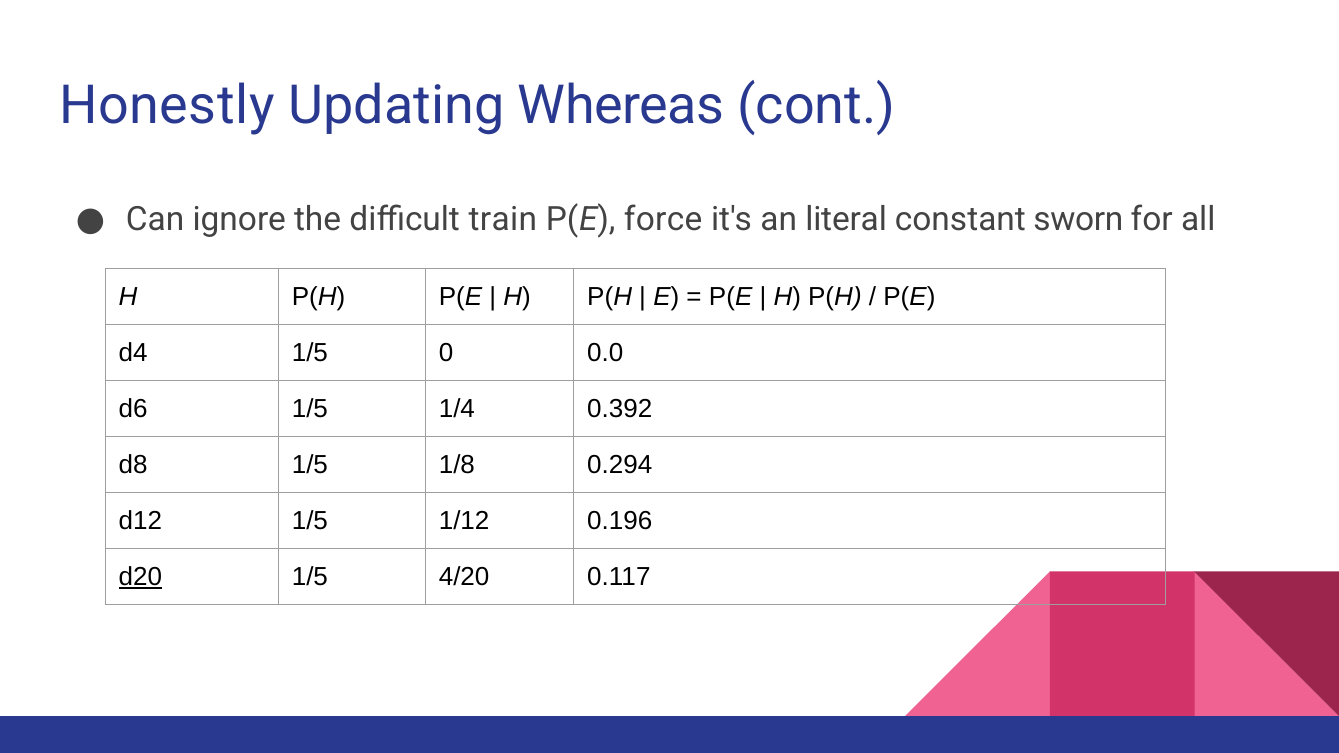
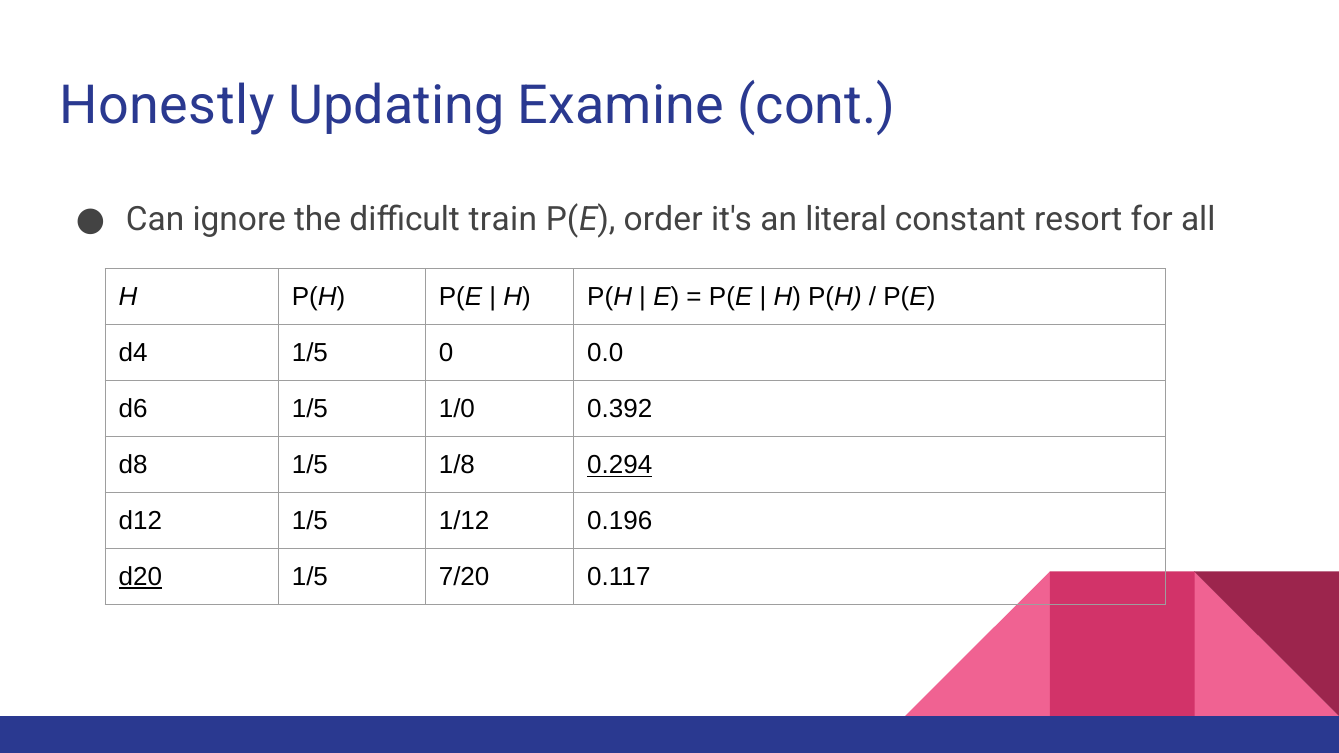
Whereas: Whereas -> Examine
force: force -> order
sworn: sworn -> resort
1/4: 1/4 -> 1/0
0.294 underline: none -> present
4/20: 4/20 -> 7/20
